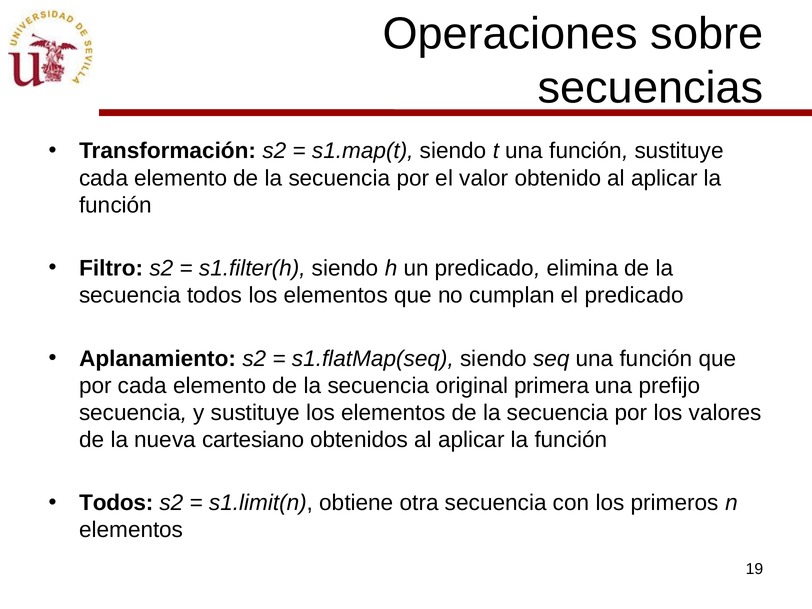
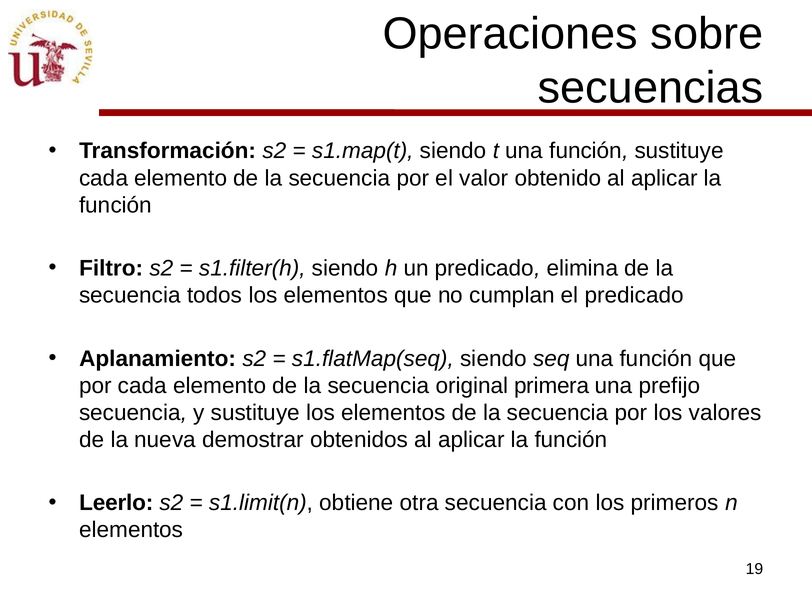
cartesiano: cartesiano -> demostrar
Todos at (116, 503): Todos -> Leerlo
